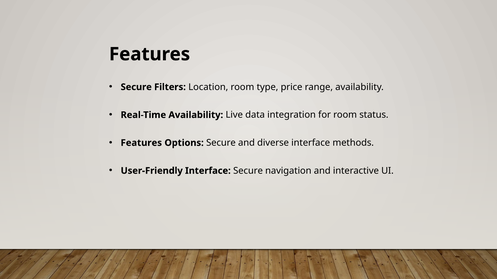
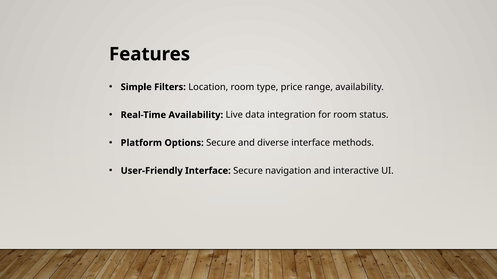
Secure at (136, 87): Secure -> Simple
Features at (141, 143): Features -> Platform
